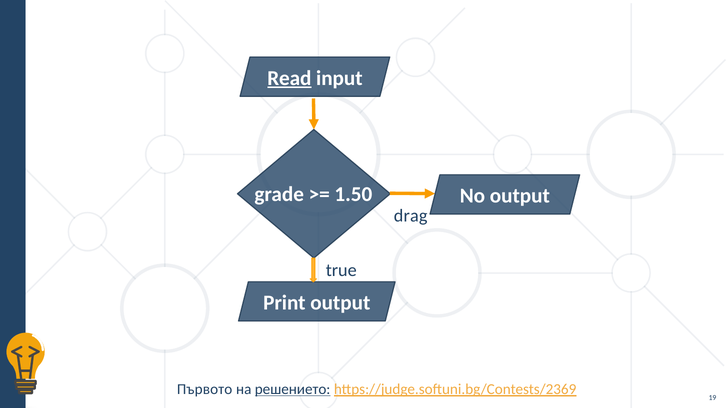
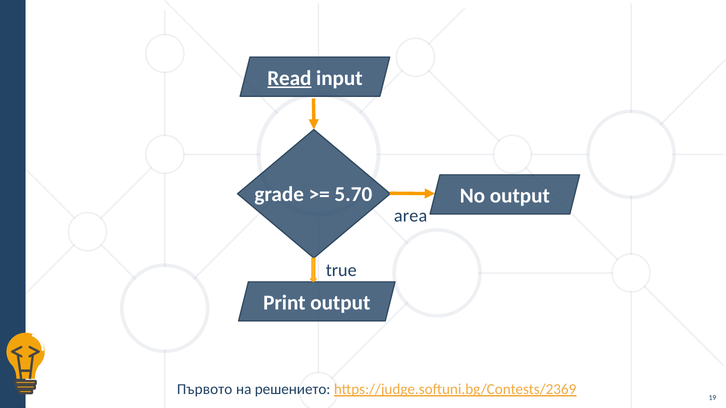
1.50: 1.50 -> 5.70
drag: drag -> area
решението underline: present -> none
